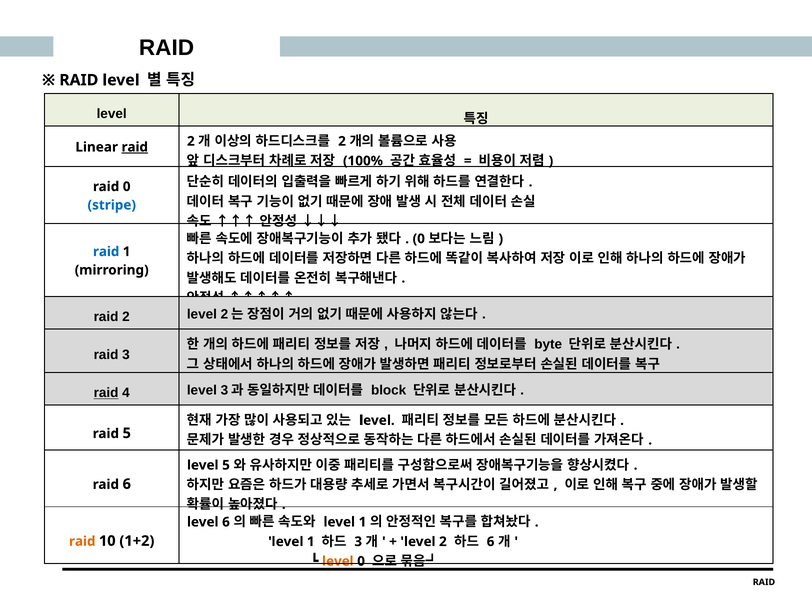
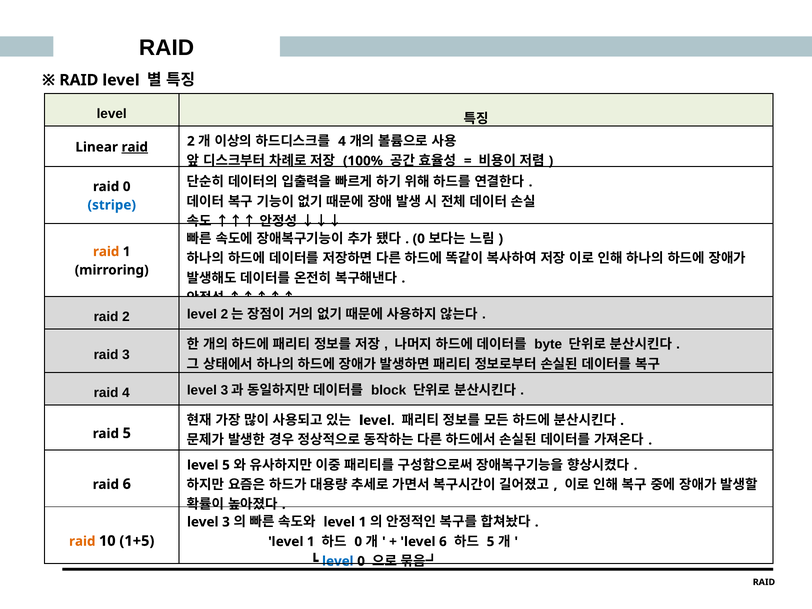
2 at (342, 141): 2 -> 4
raid at (106, 252) colour: blue -> orange
raid at (106, 393) underline: present -> none
level 6: 6 -> 3
1+2: 1+2 -> 1+5
3 at (358, 542): 3 -> 0
level 2: 2 -> 6
6 at (491, 542): 6 -> 5
level at (338, 561) colour: orange -> blue
